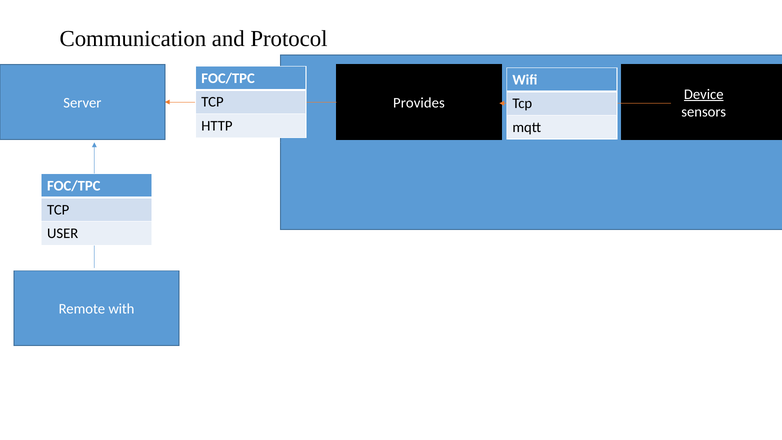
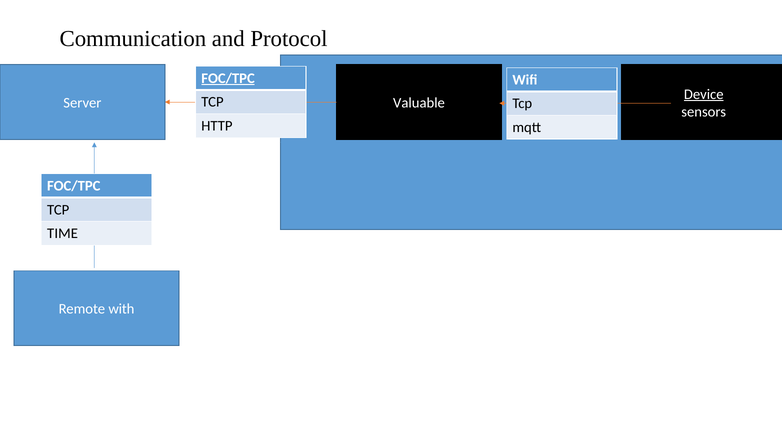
FOC/TPC at (228, 78) underline: none -> present
Provides: Provides -> Valuable
USER: USER -> TIME
